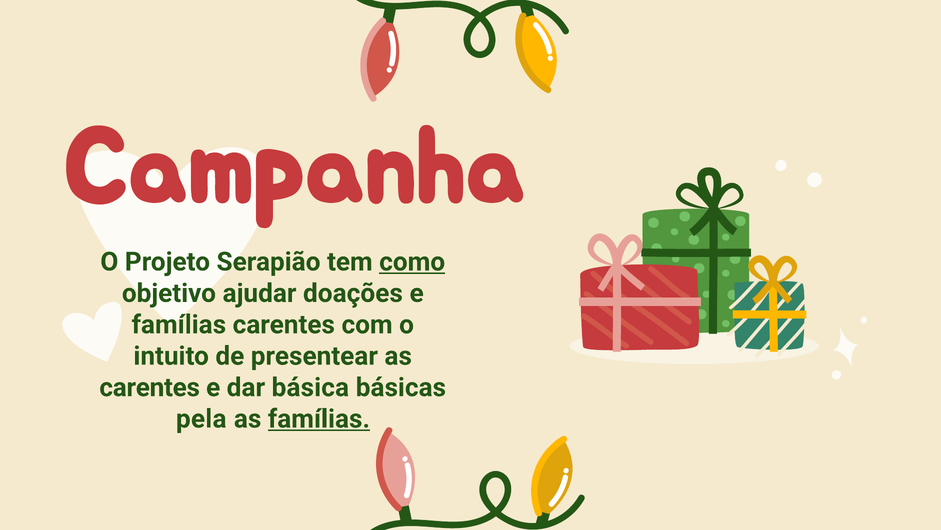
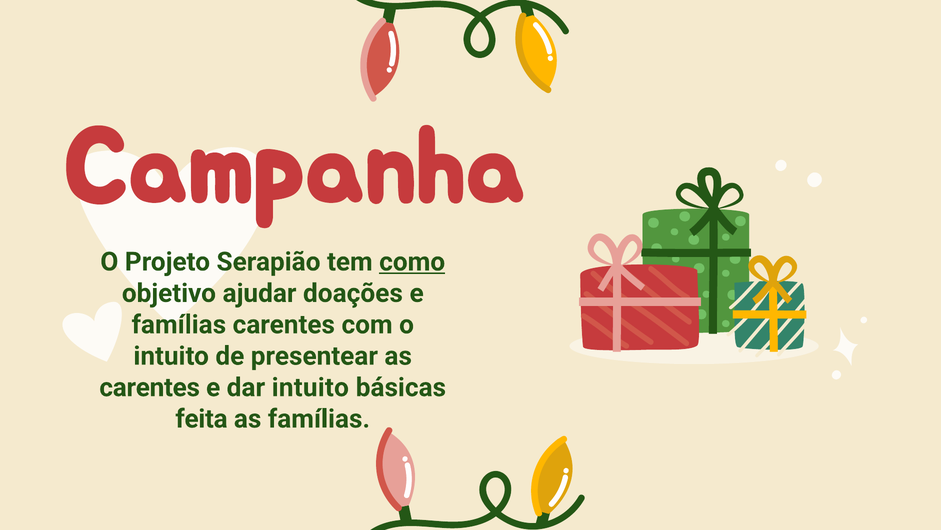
dar básica: básica -> intuito
pela: pela -> feita
famílias at (319, 418) underline: present -> none
